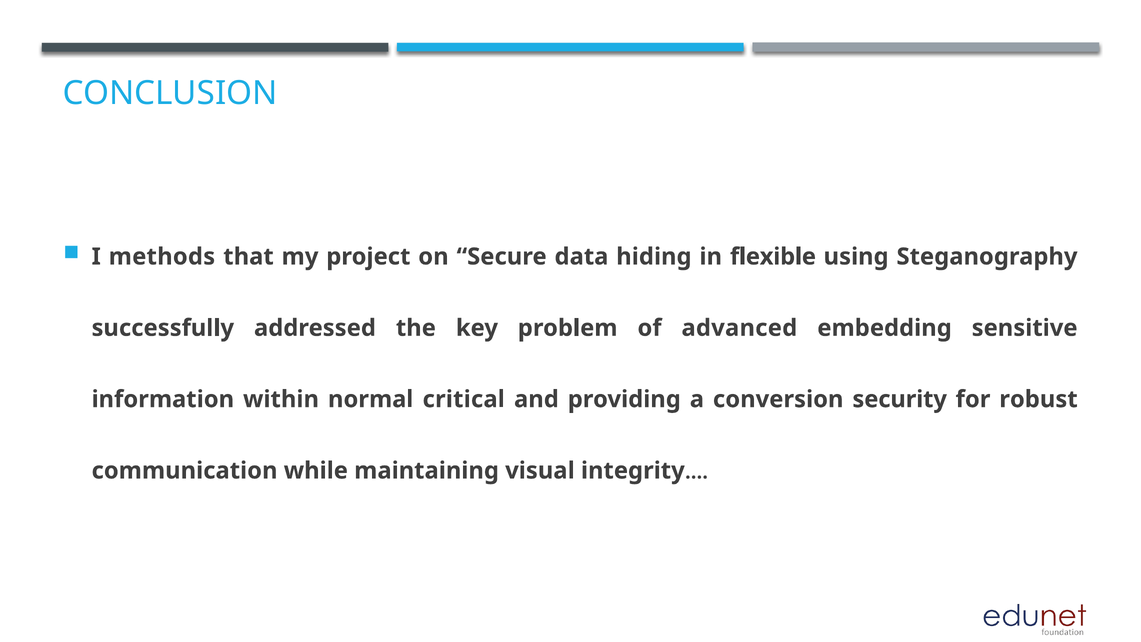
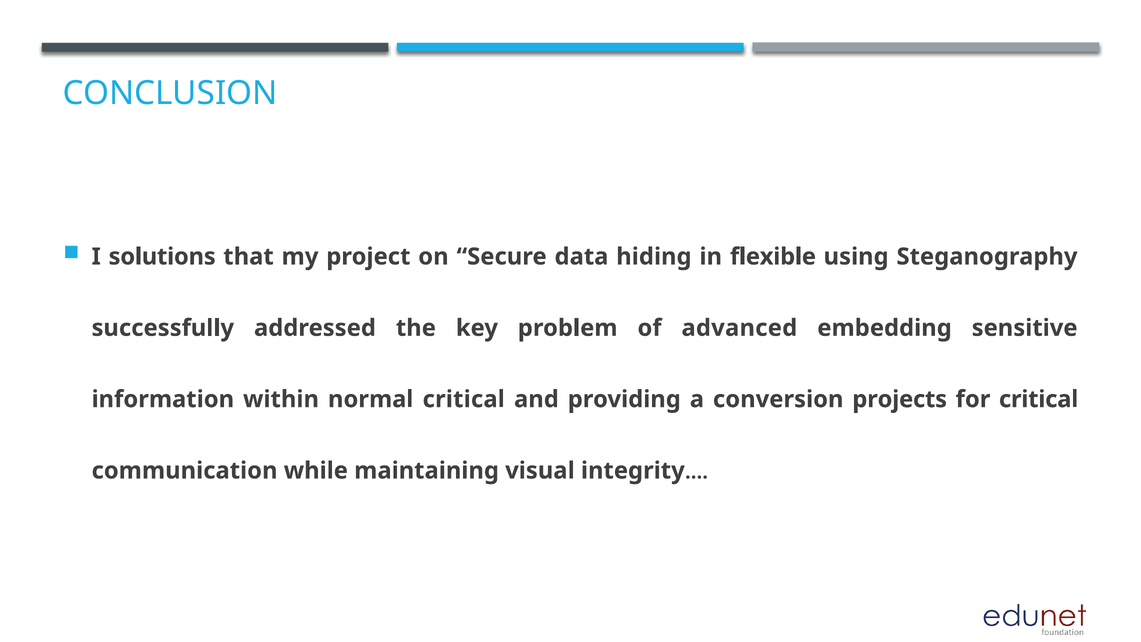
methods: methods -> solutions
security: security -> projects
for robust: robust -> critical
